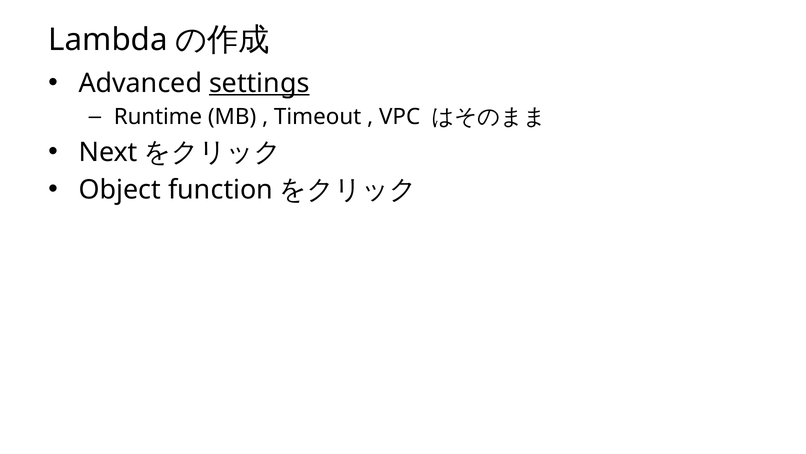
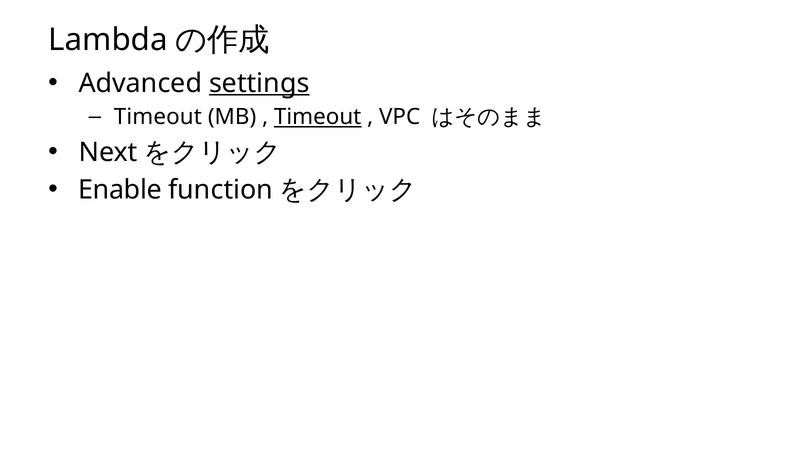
Runtime at (158, 117): Runtime -> Timeout
Timeout at (318, 117) underline: none -> present
Object: Object -> Enable
